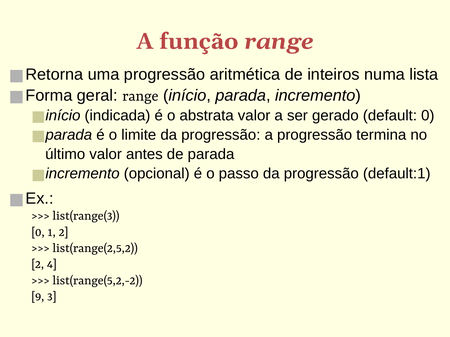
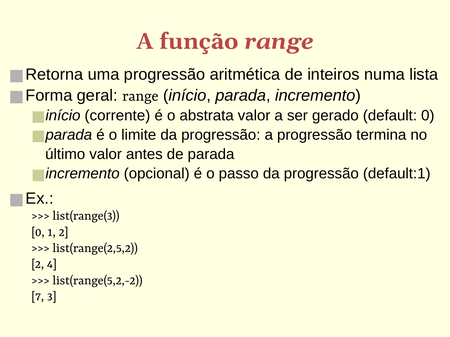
indicada: indicada -> corrente
9: 9 -> 7
